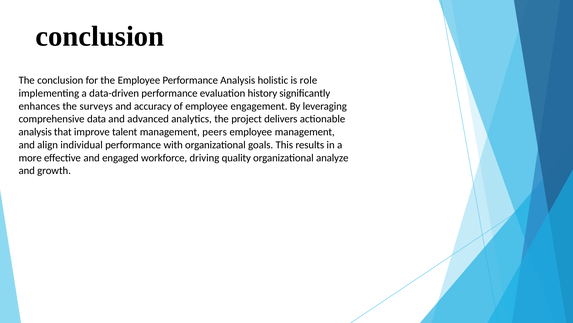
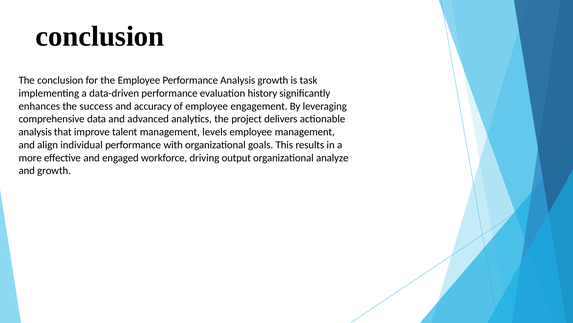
Analysis holistic: holistic -> growth
role: role -> task
surveys: surveys -> success
peers: peers -> levels
quality: quality -> output
